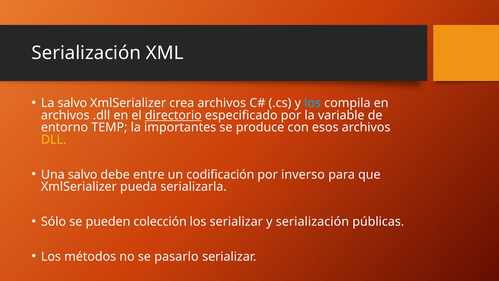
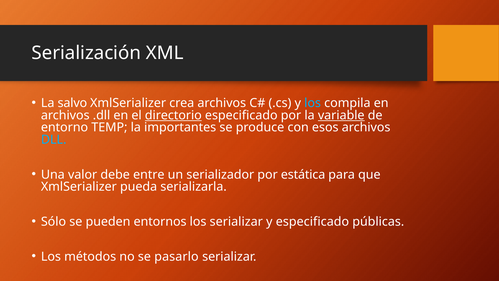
variable underline: none -> present
DLL colour: yellow -> light blue
Una salvo: salvo -> valor
codificación: codificación -> serializador
inverso: inverso -> estática
colección: colección -> entornos
y serialización: serialización -> especificado
